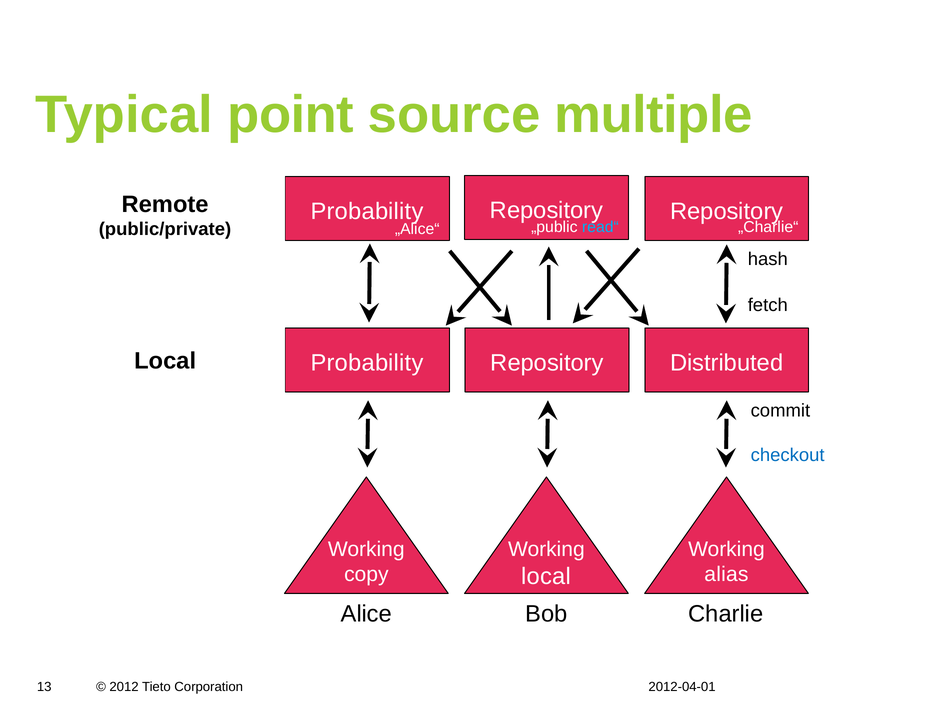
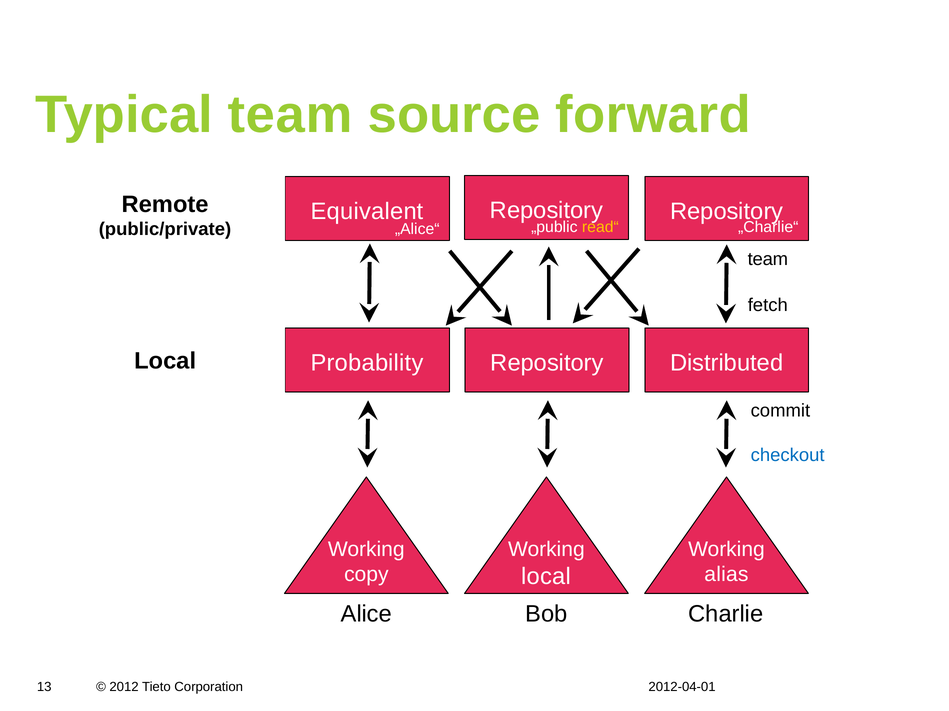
Typical point: point -> team
multiple: multiple -> forward
Probability at (367, 212): Probability -> Equivalent
read“ colour: light blue -> yellow
hash at (768, 260): hash -> team
